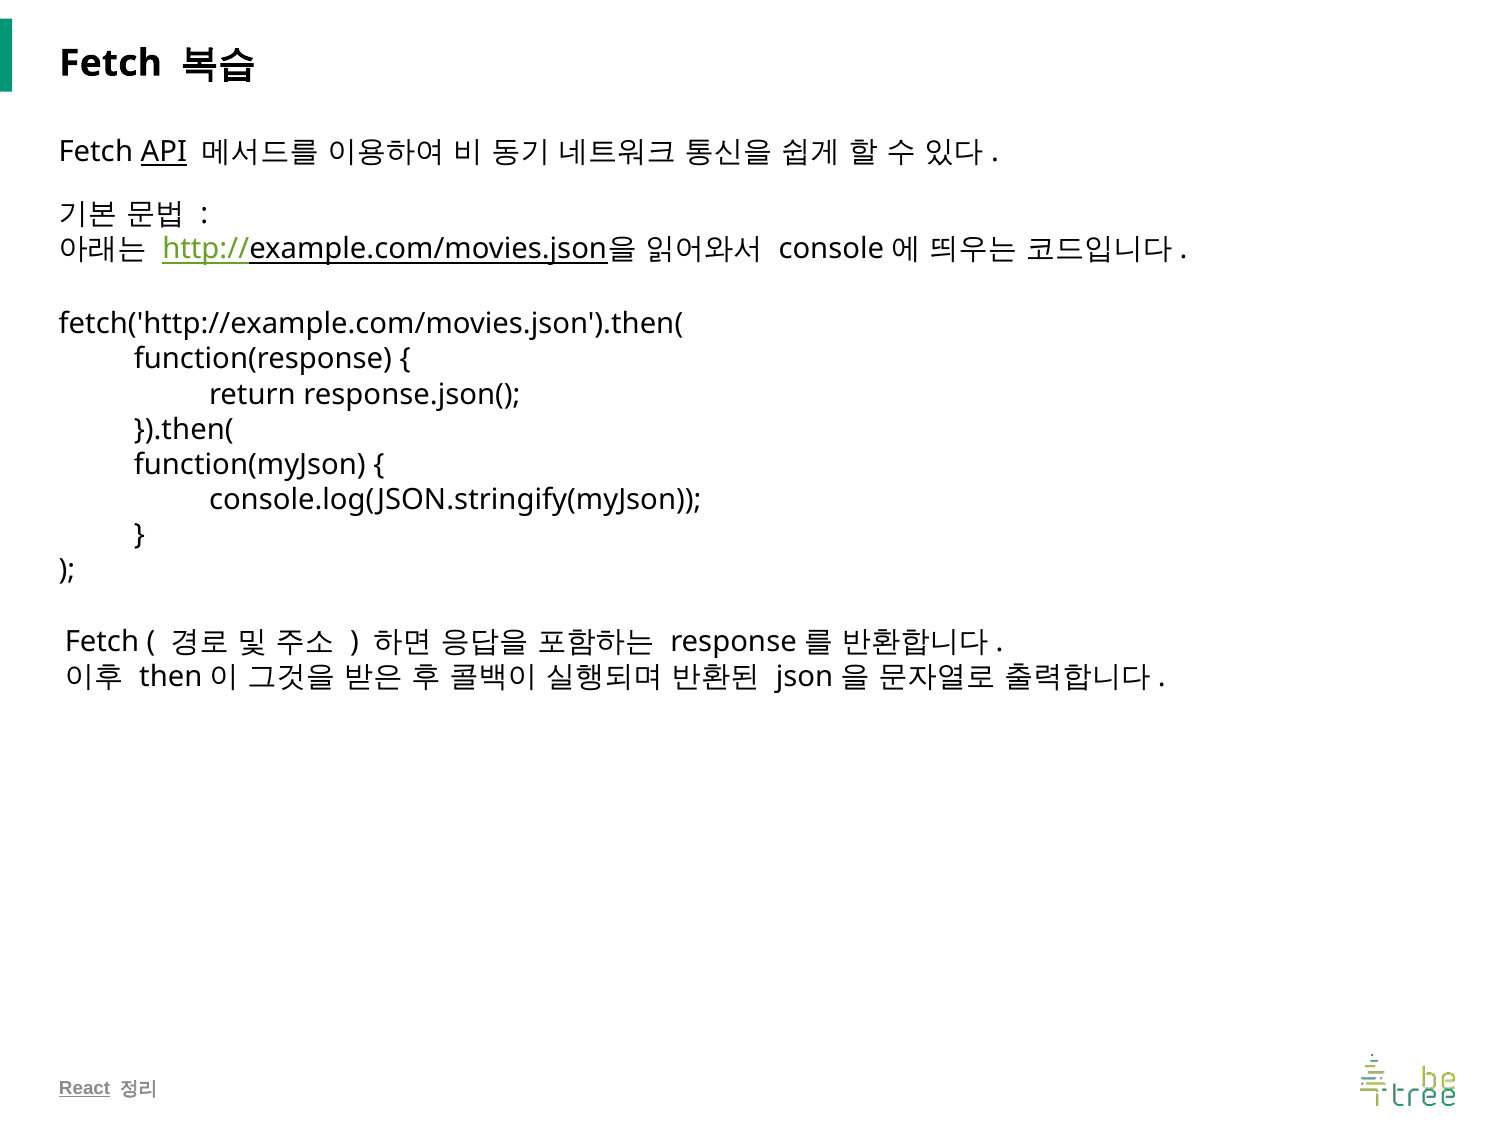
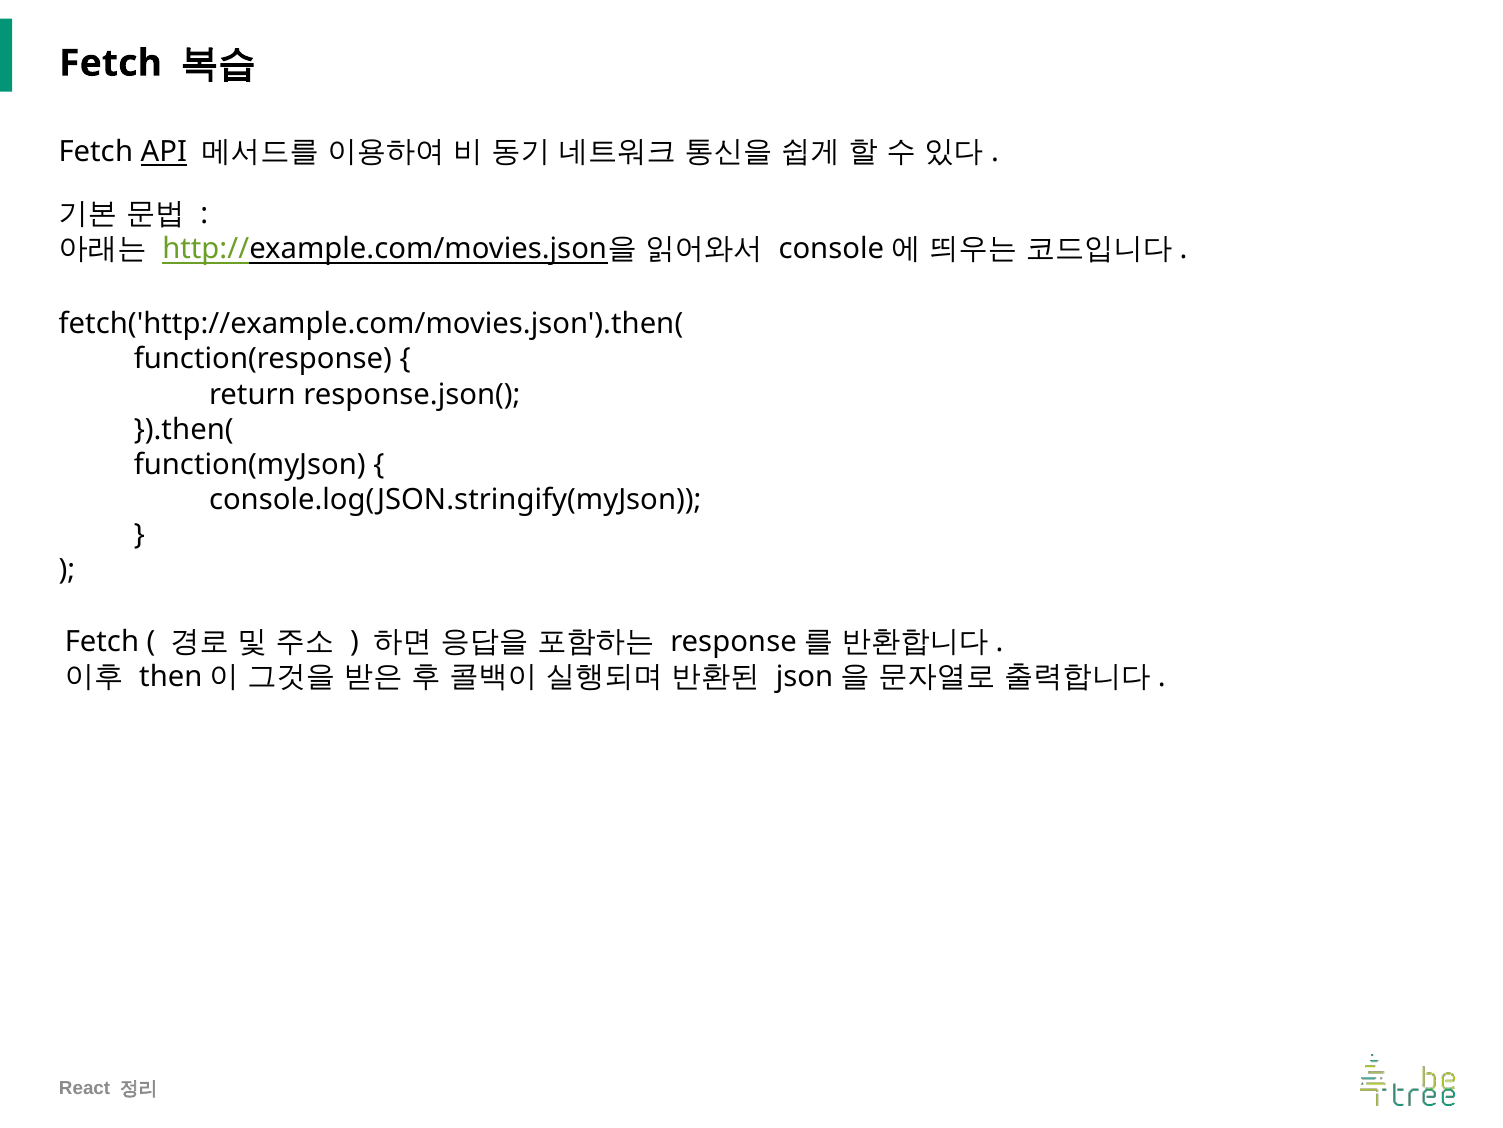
React underline: present -> none
